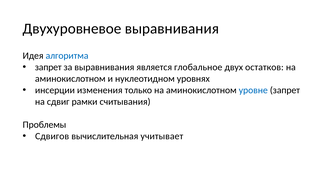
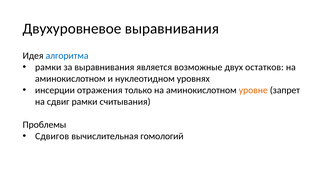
запрет at (48, 67): запрет -> рамки
глобальное: глобальное -> возможные
изменения: изменения -> отражения
уровне colour: blue -> orange
учитывает: учитывает -> гомологий
